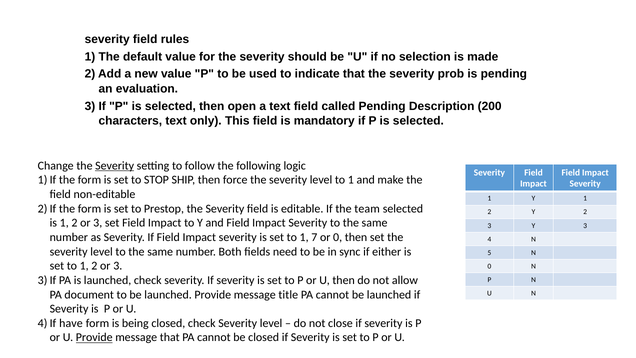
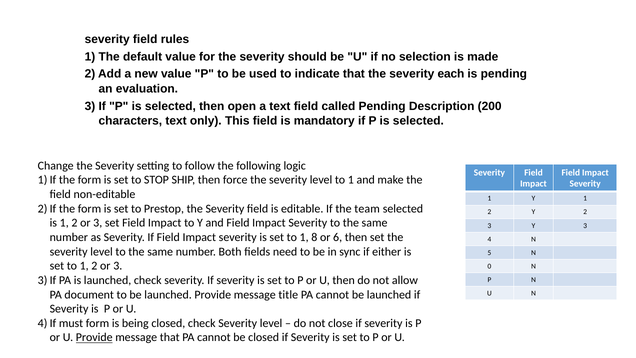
prob: prob -> each
Severity at (115, 166) underline: present -> none
7: 7 -> 8
or 0: 0 -> 6
have: have -> must
